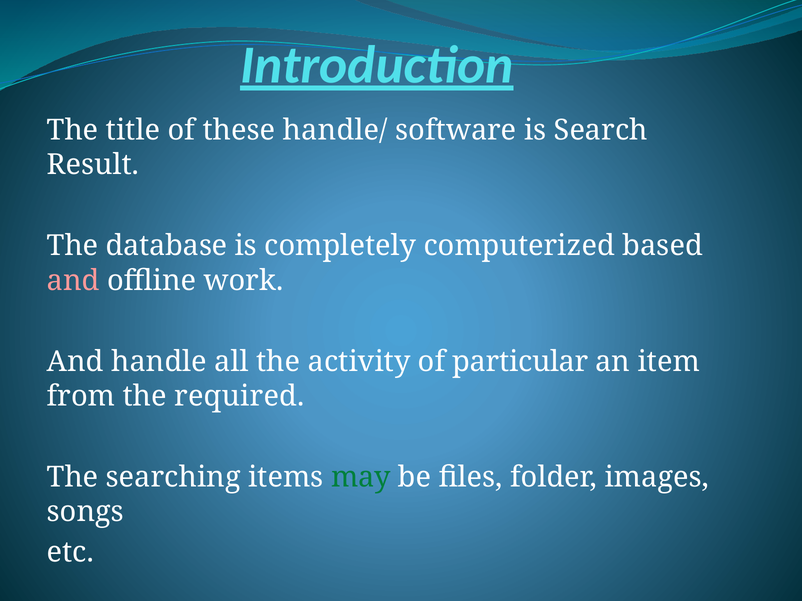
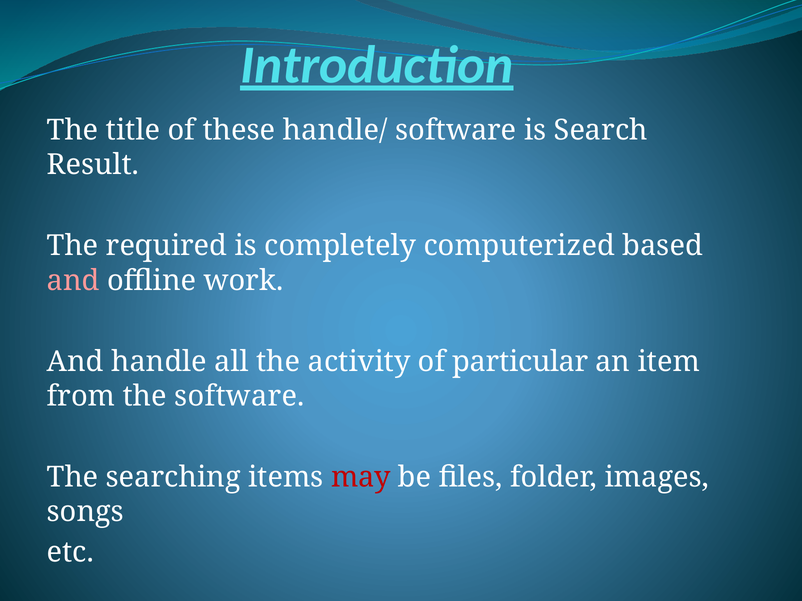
database: database -> required
the required: required -> software
may colour: green -> red
